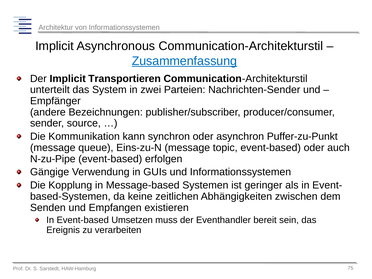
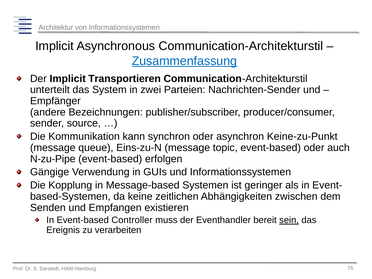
Puffer-zu-Punkt: Puffer-zu-Punkt -> Keine-zu-Punkt
Umsetzen: Umsetzen -> Controller
sein underline: none -> present
